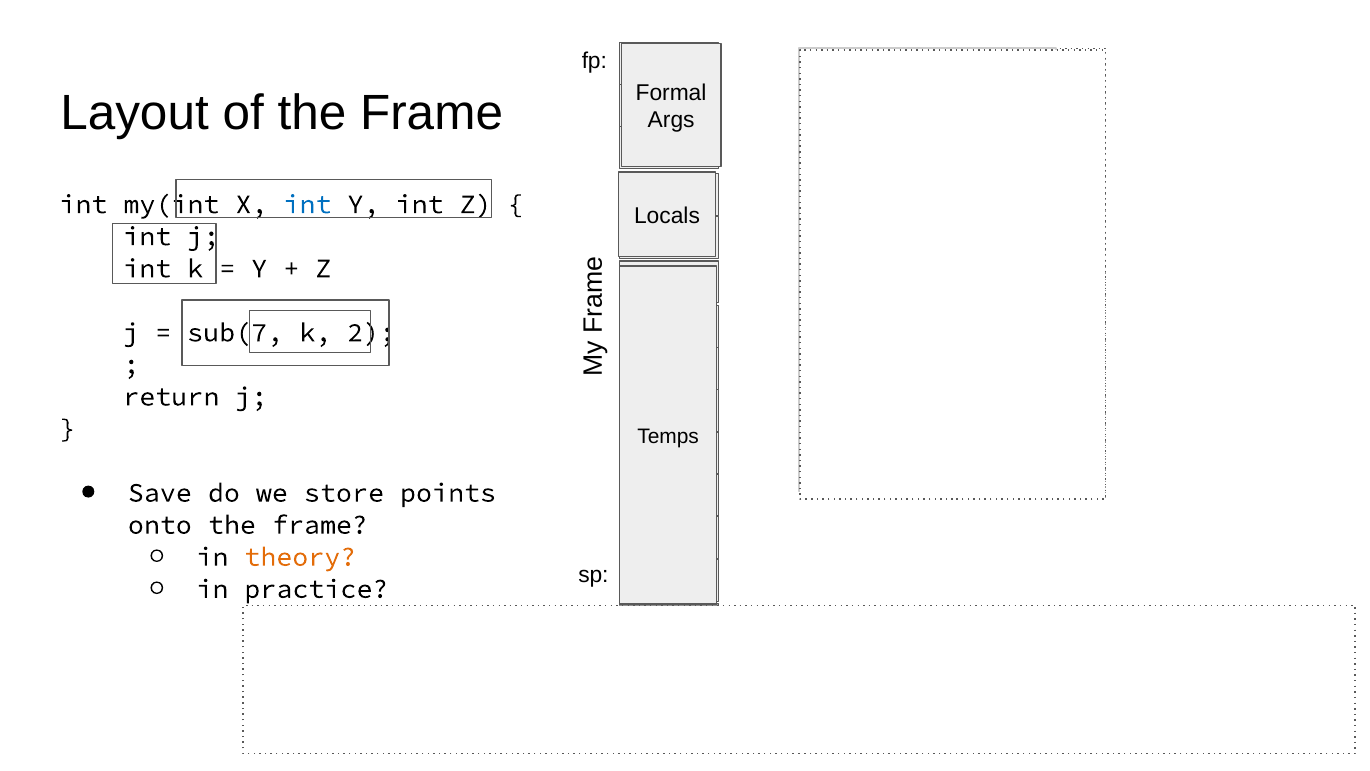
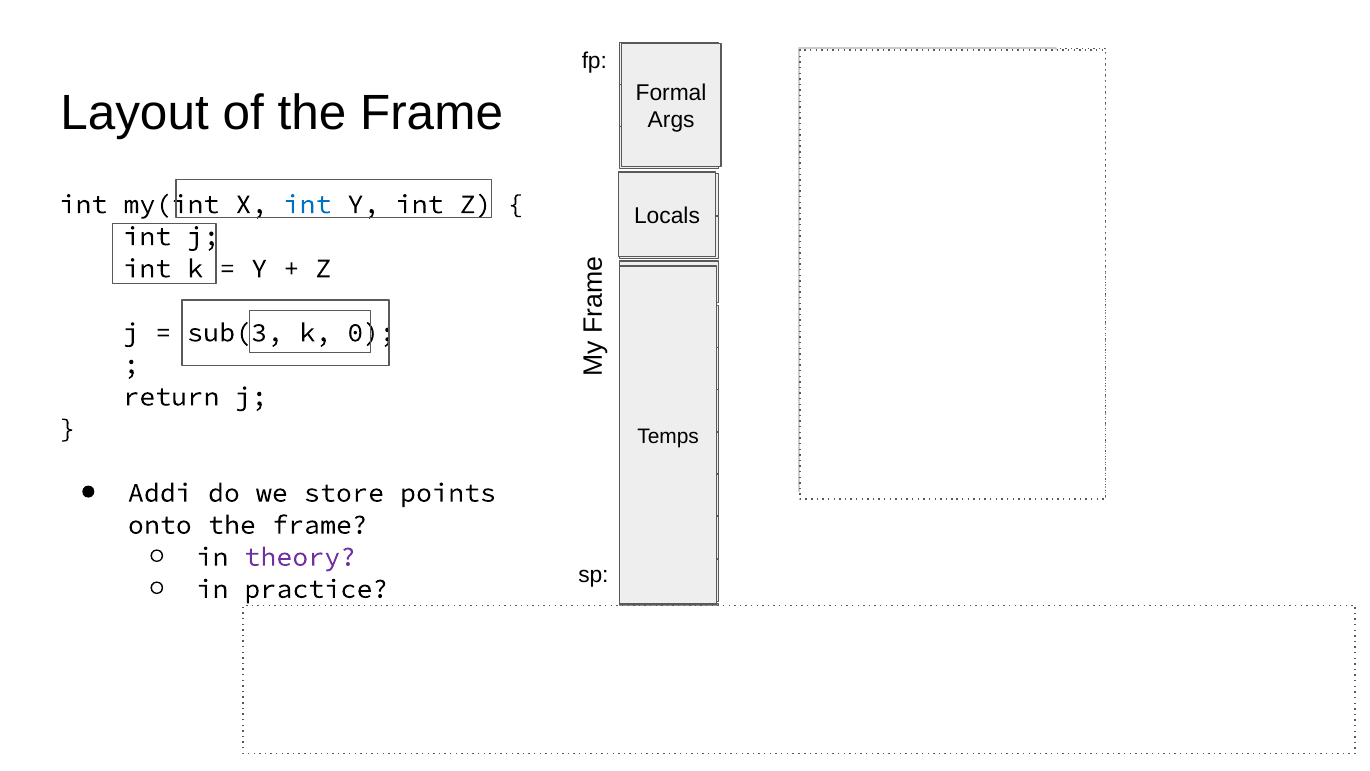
sub(7: sub(7 -> sub(3
2: 2 -> 0
Save: Save -> Addi
theory colour: orange -> purple
